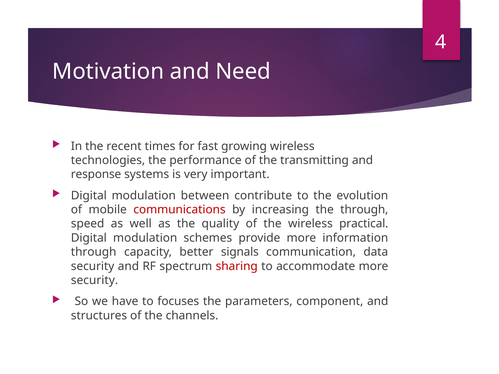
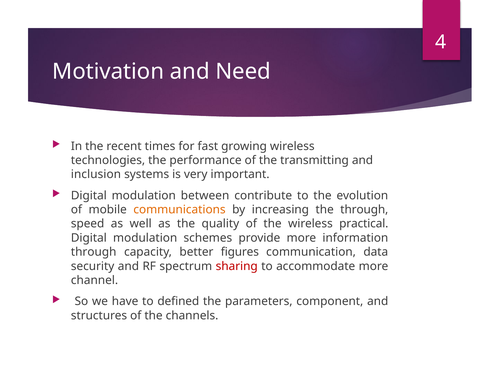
response: response -> inclusion
communications colour: red -> orange
signals: signals -> figures
security at (94, 280): security -> channel
focuses: focuses -> defined
